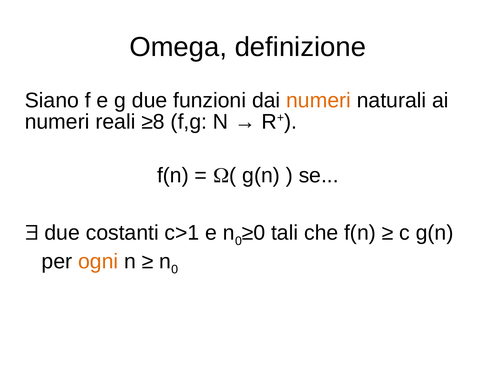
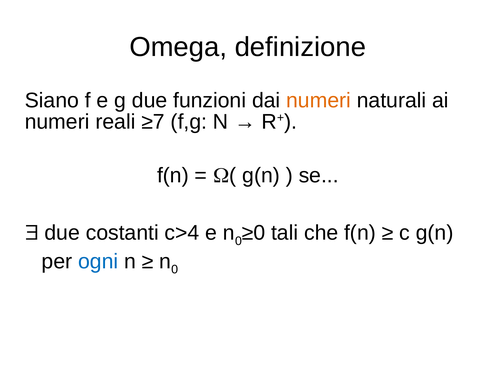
≥8: ≥8 -> ≥7
c>1: c>1 -> c>4
ogni colour: orange -> blue
